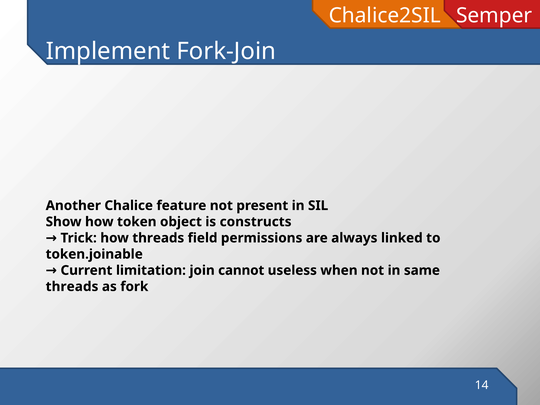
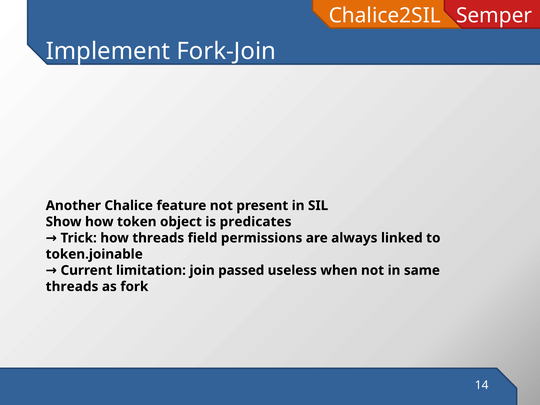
constructs: constructs -> predicates
cannot: cannot -> passed
